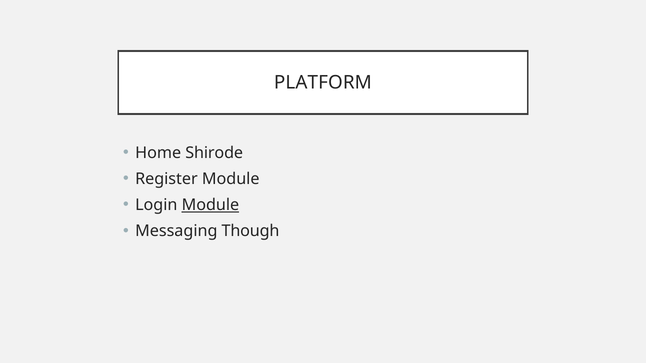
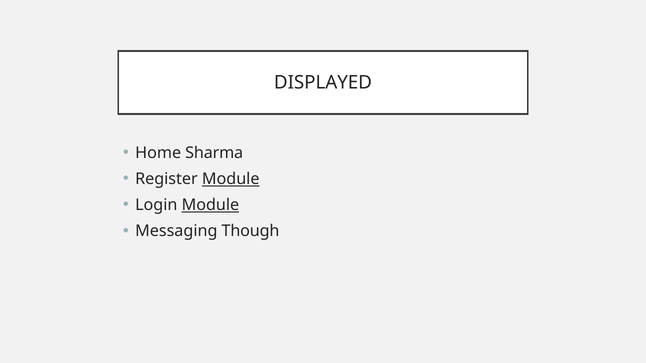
PLATFORM: PLATFORM -> DISPLAYED
Shirode: Shirode -> Sharma
Module at (231, 179) underline: none -> present
